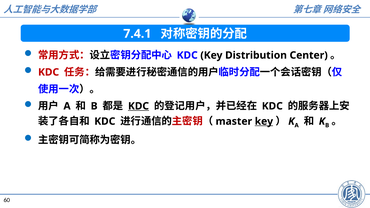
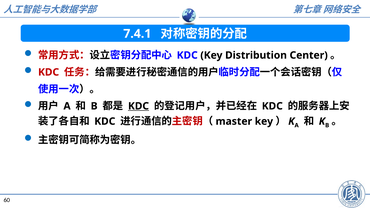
key at (264, 121) underline: present -> none
